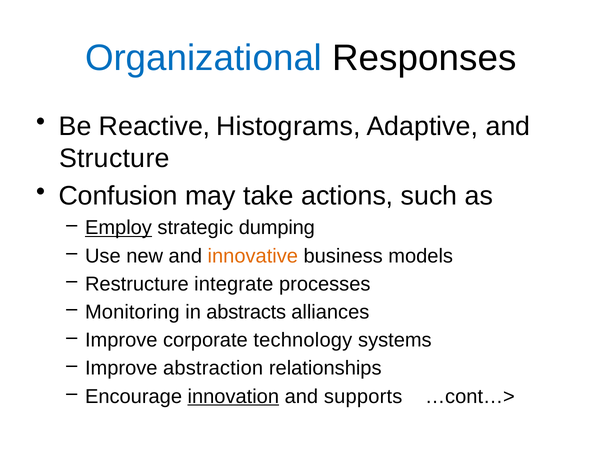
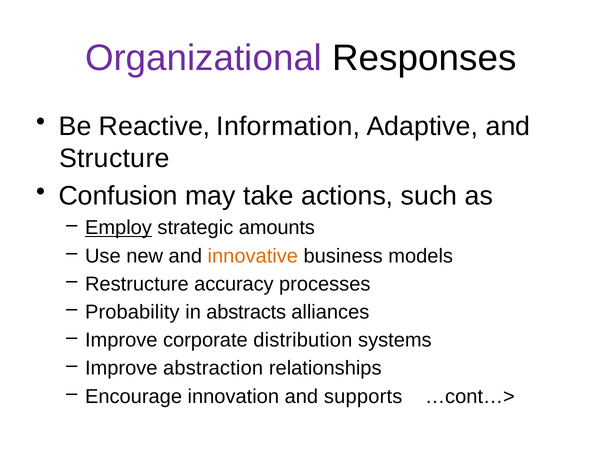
Organizational colour: blue -> purple
Histograms: Histograms -> Information
dumping: dumping -> amounts
integrate: integrate -> accuracy
Monitoring: Monitoring -> Probability
technology: technology -> distribution
innovation underline: present -> none
